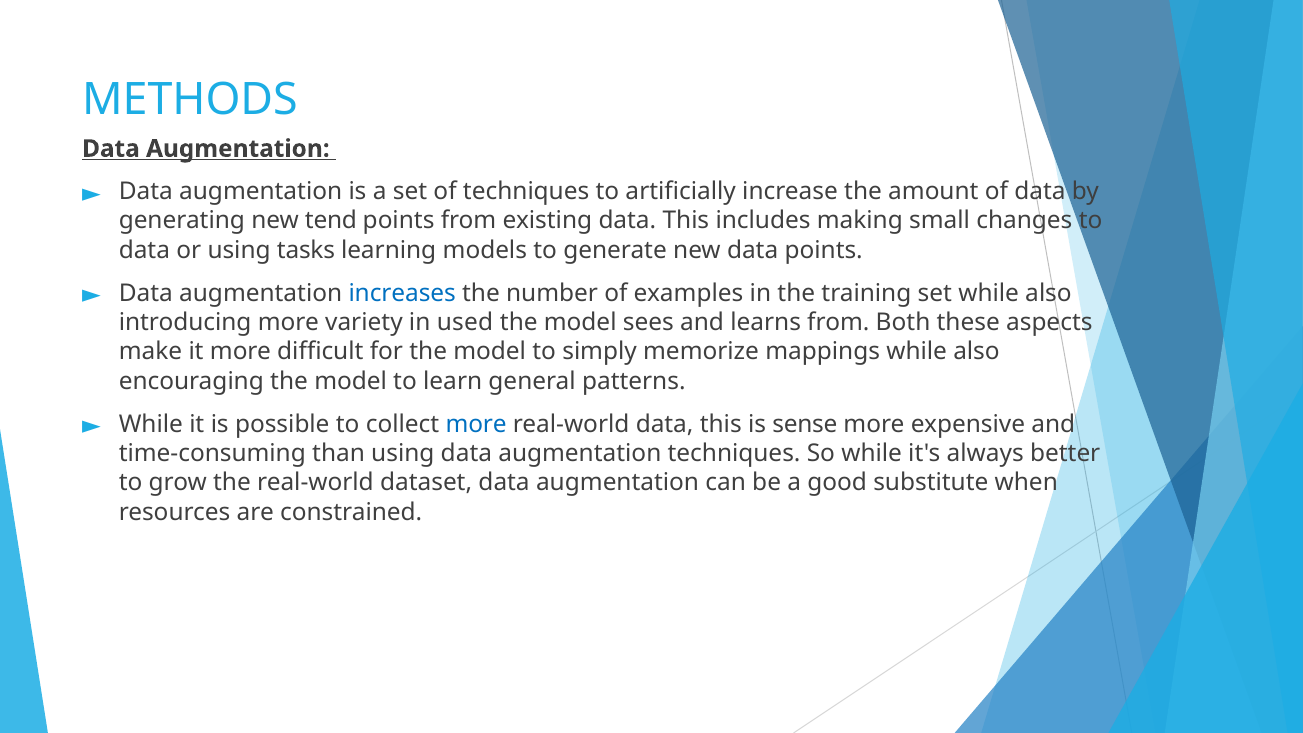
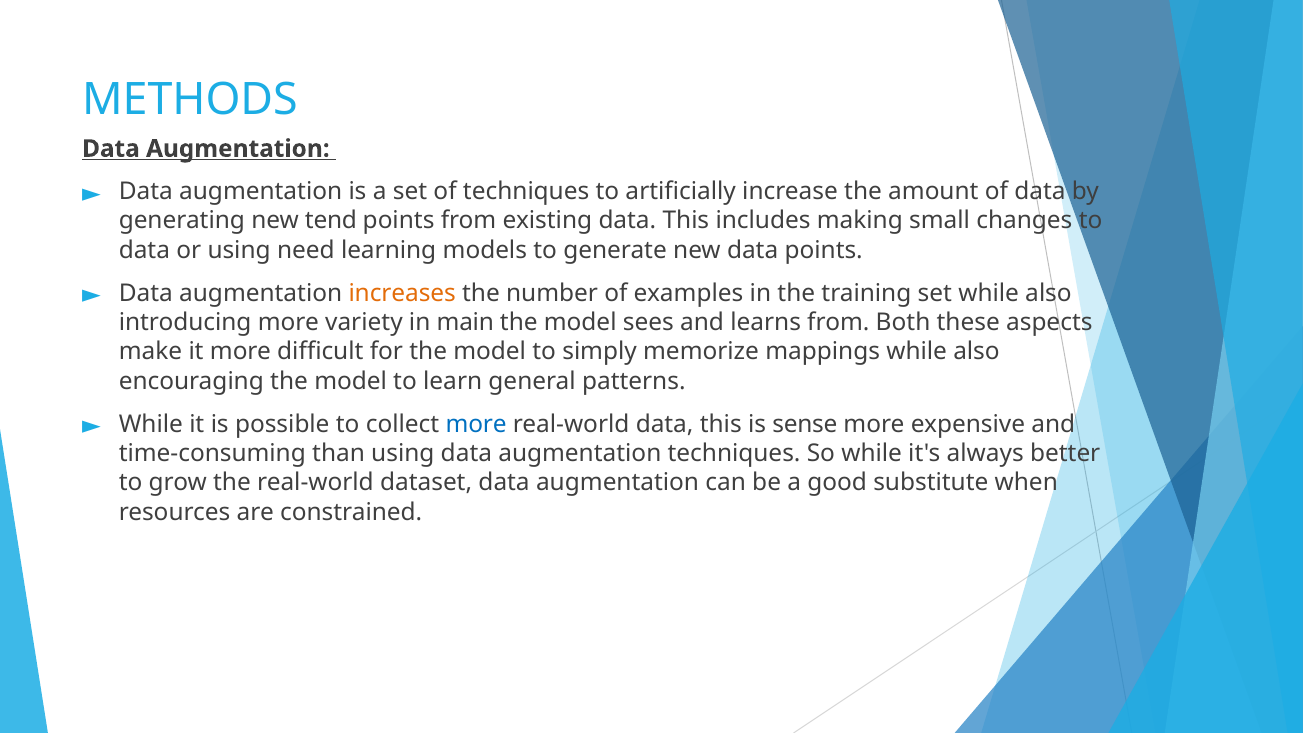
tasks: tasks -> need
increases colour: blue -> orange
used: used -> main
